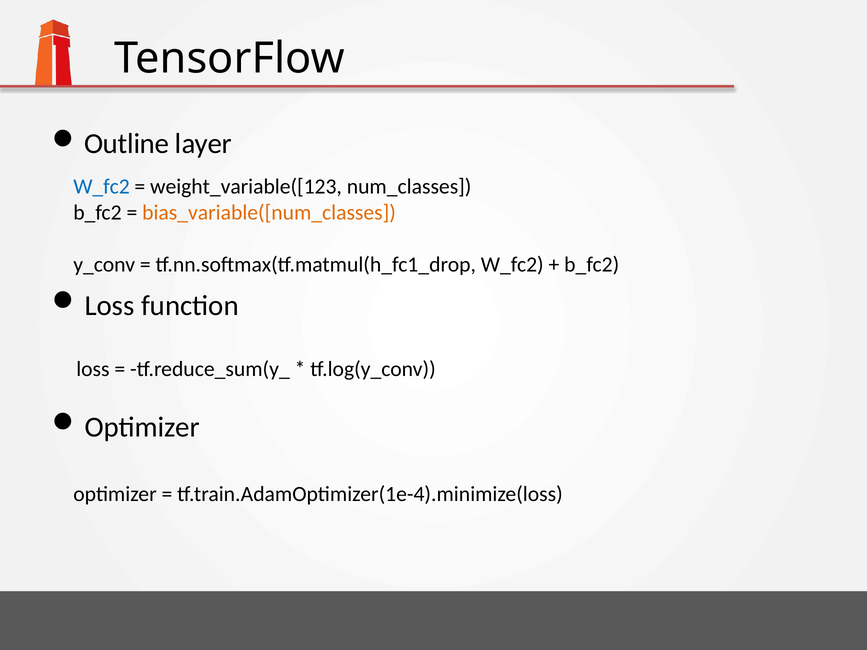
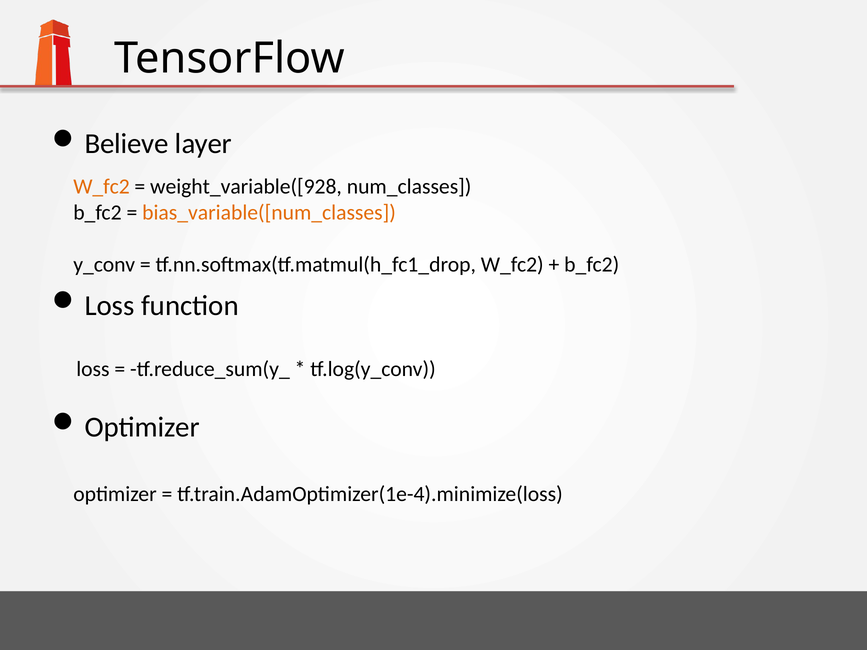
Outline: Outline -> Believe
W_fc2 at (102, 187) colour: blue -> orange
weight_variable([123: weight_variable([123 -> weight_variable([928
